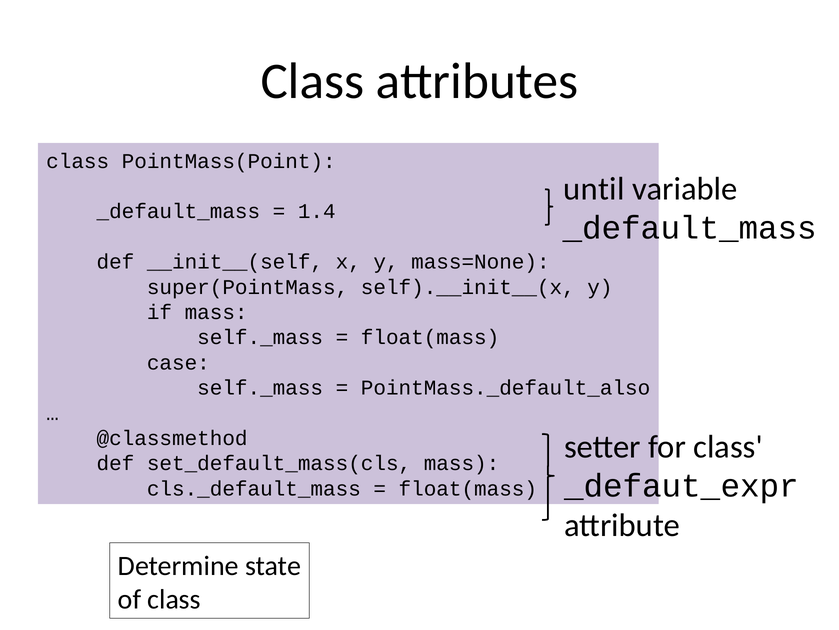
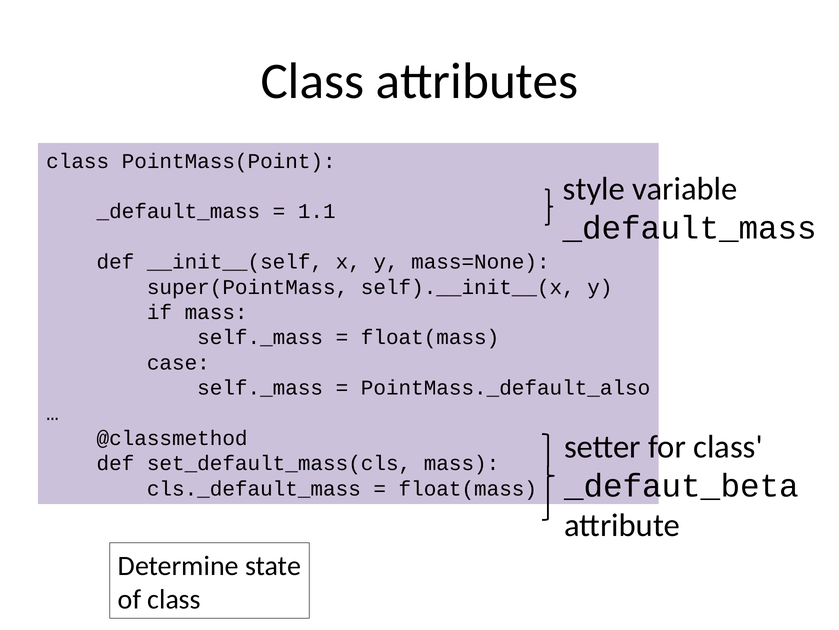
until: until -> style
1.4: 1.4 -> 1.1
_defaut_expr: _defaut_expr -> _defaut_beta
